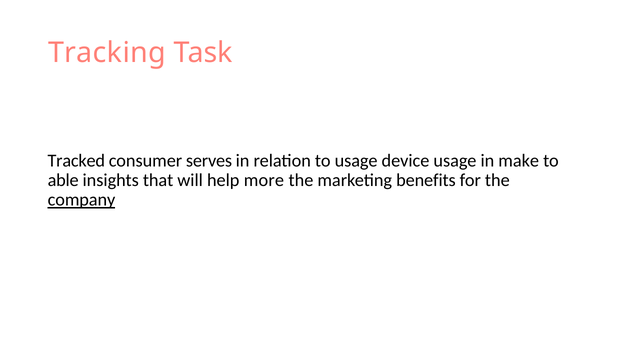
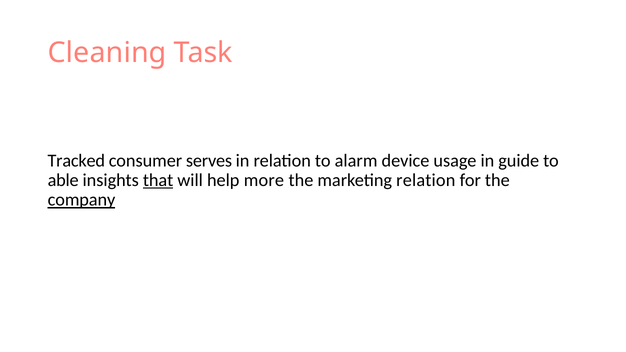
Tracking: Tracking -> Cleaning
to usage: usage -> alarm
make: make -> guide
that underline: none -> present
marketing benefits: benefits -> relation
